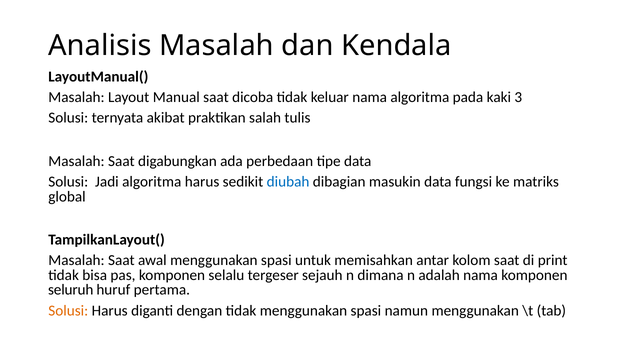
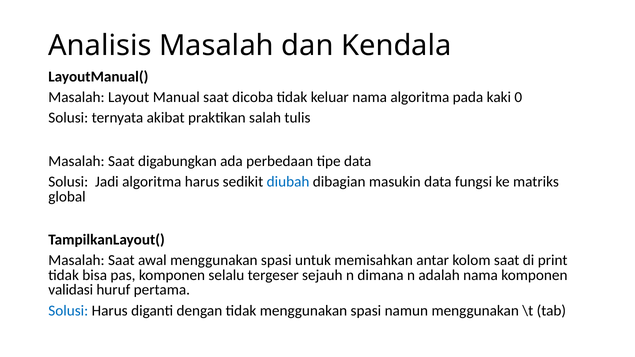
3: 3 -> 0
seluruh: seluruh -> validasi
Solusi at (68, 311) colour: orange -> blue
